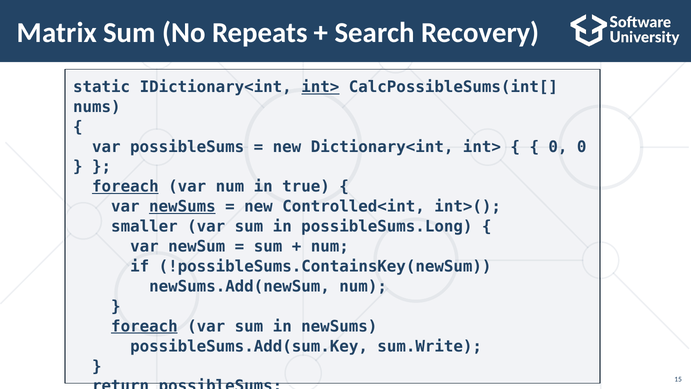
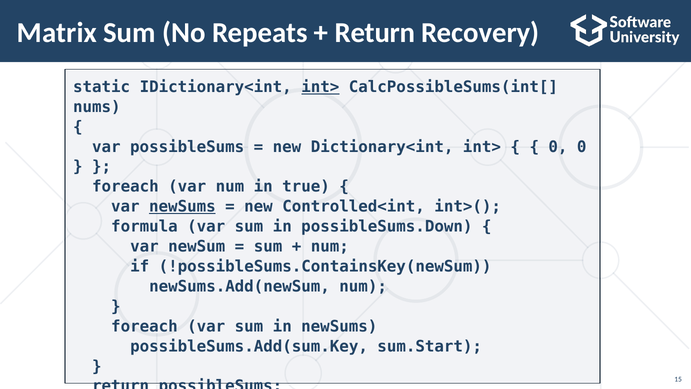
Search at (375, 33): Search -> Return
foreach at (125, 187) underline: present -> none
smaller: smaller -> formula
possibleSums.Long: possibleSums.Long -> possibleSums.Down
foreach at (144, 326) underline: present -> none
sum.Write: sum.Write -> sum.Start
